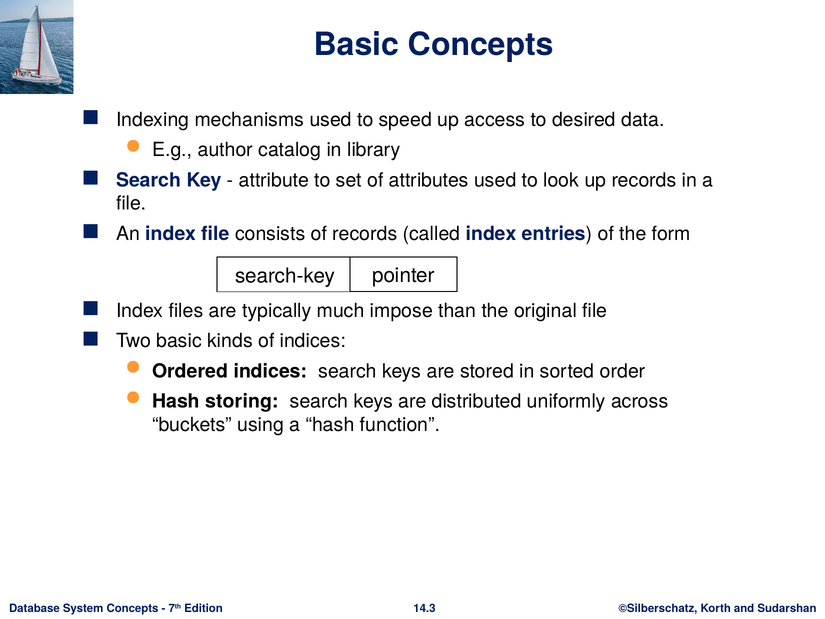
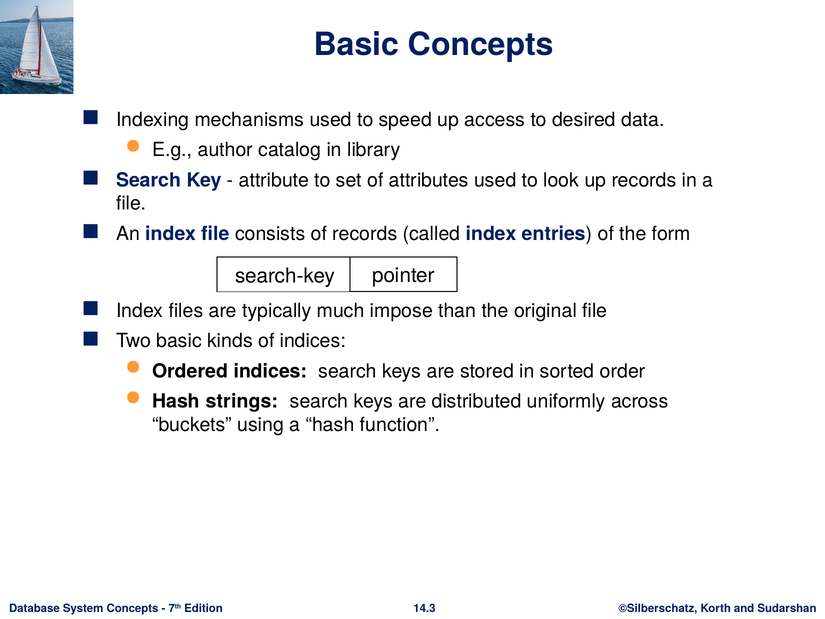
storing: storing -> strings
